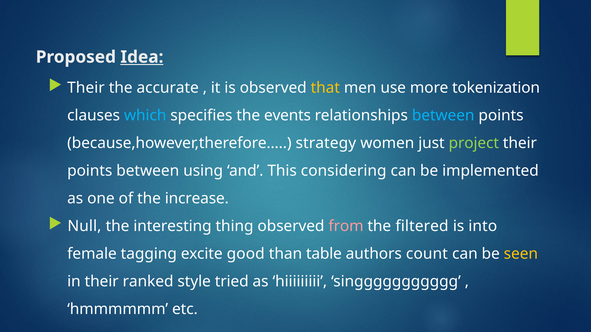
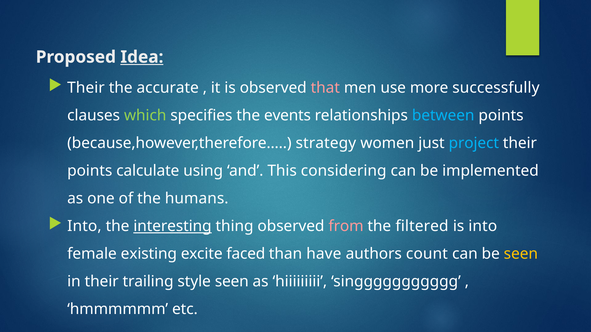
that colour: yellow -> pink
tokenization: tokenization -> successfully
which colour: light blue -> light green
project colour: light green -> light blue
points between: between -> calculate
increase: increase -> humans
Null at (84, 226): Null -> Into
interesting underline: none -> present
tagging: tagging -> existing
good: good -> faced
table: table -> have
ranked: ranked -> trailing
style tried: tried -> seen
